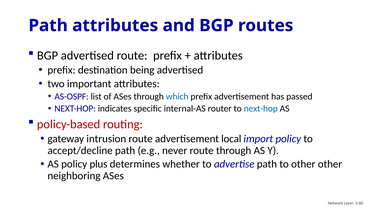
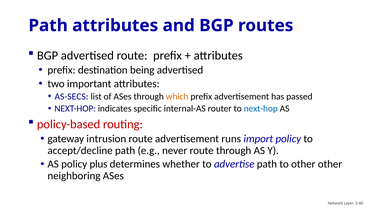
AS-OSPF: AS-OSPF -> AS-SECS
which colour: blue -> orange
local: local -> runs
